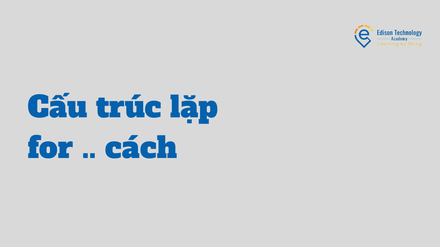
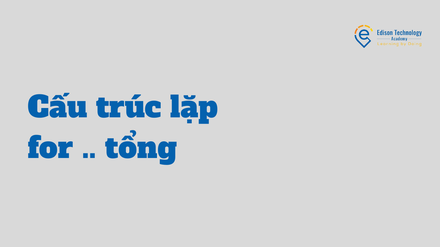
cách: cách -> tổng
